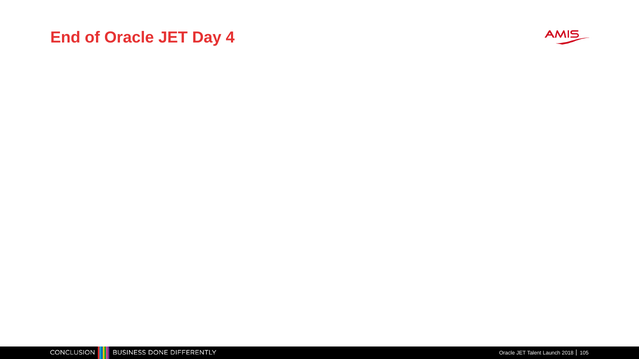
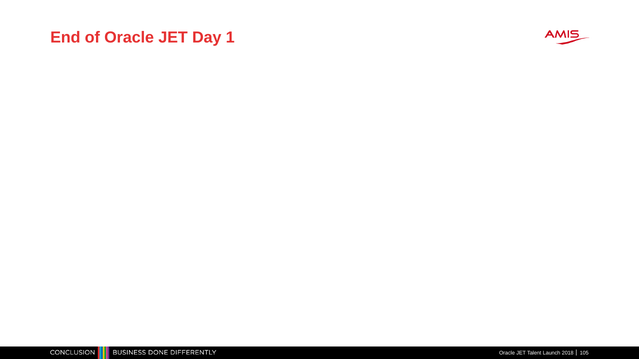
4: 4 -> 1
